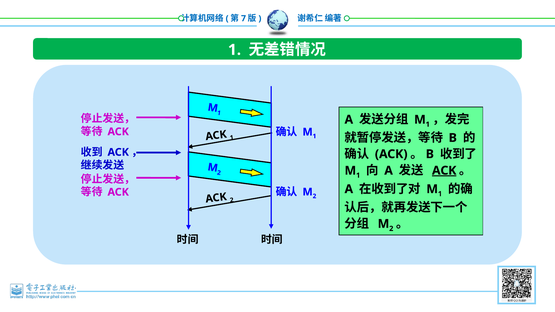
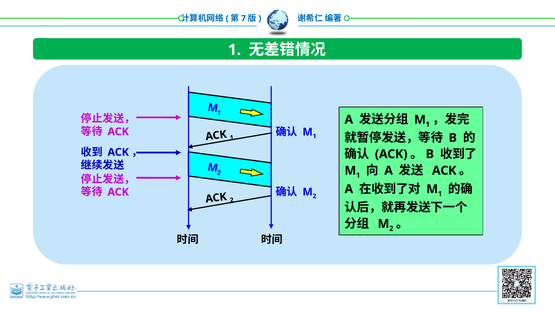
ACK at (444, 171) underline: present -> none
